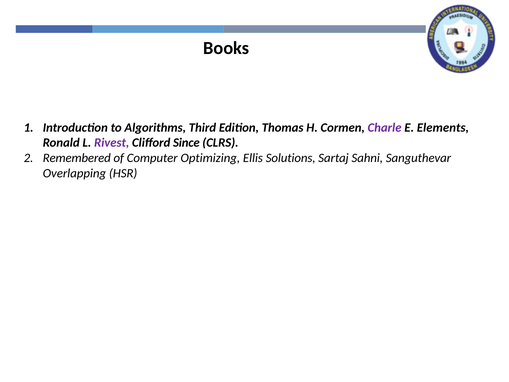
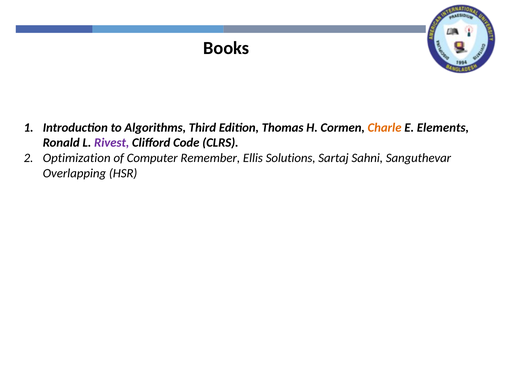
Charle colour: purple -> orange
Since: Since -> Code
Remembered: Remembered -> Optimization
Optimizing: Optimizing -> Remember
